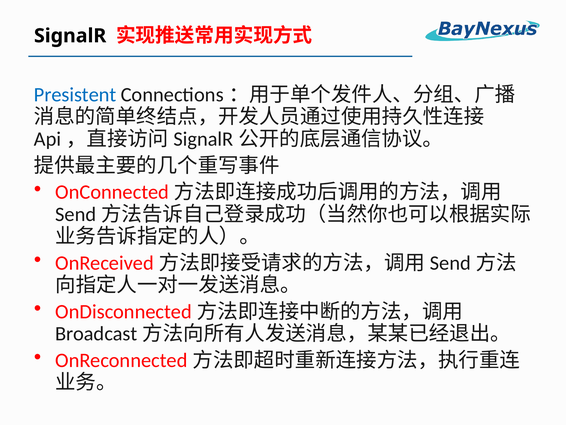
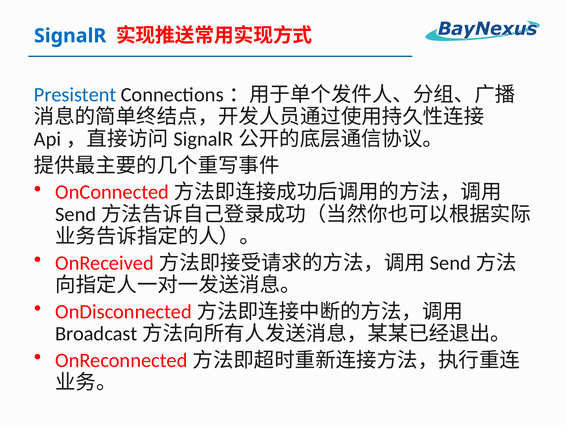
SignalR colour: black -> blue
